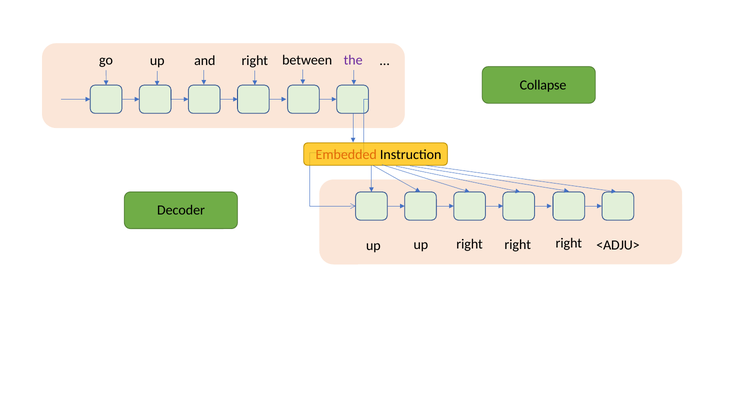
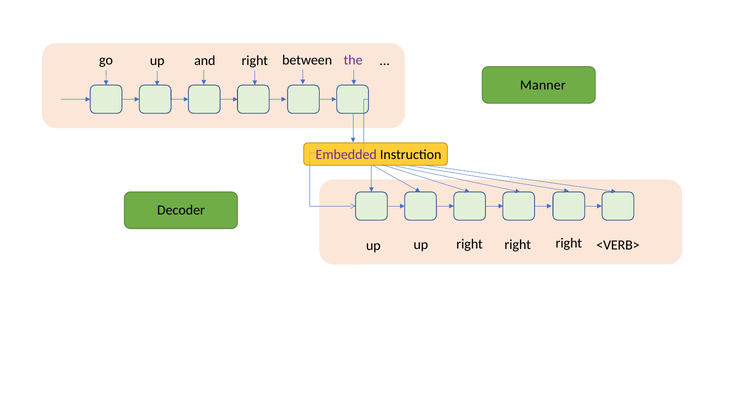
Collapse: Collapse -> Manner
Embedded colour: orange -> purple
<ADJU>: <ADJU> -> <VERB>
